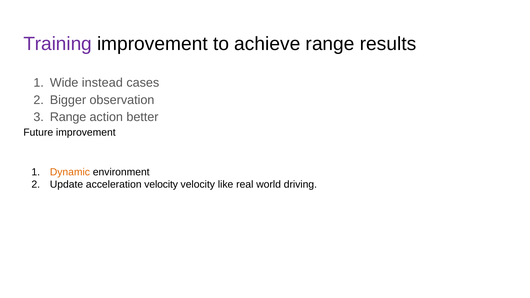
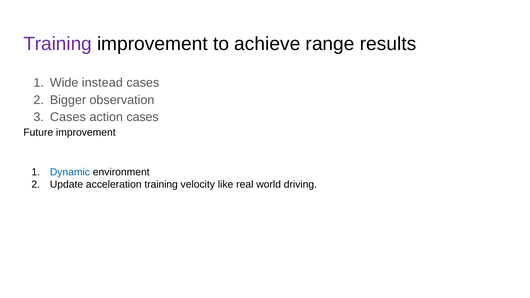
Range at (68, 117): Range -> Cases
action better: better -> cases
Dynamic colour: orange -> blue
acceleration velocity: velocity -> training
